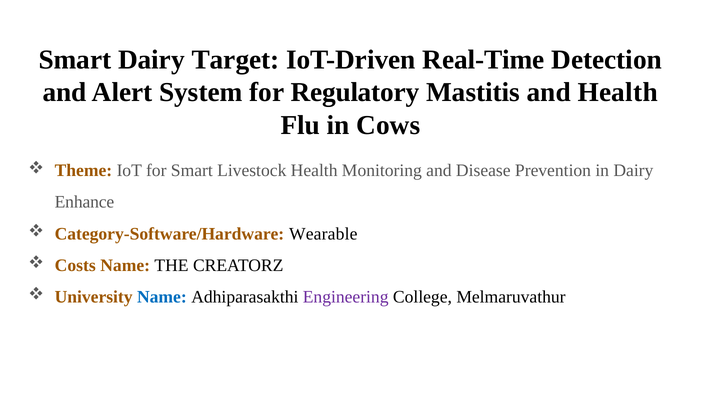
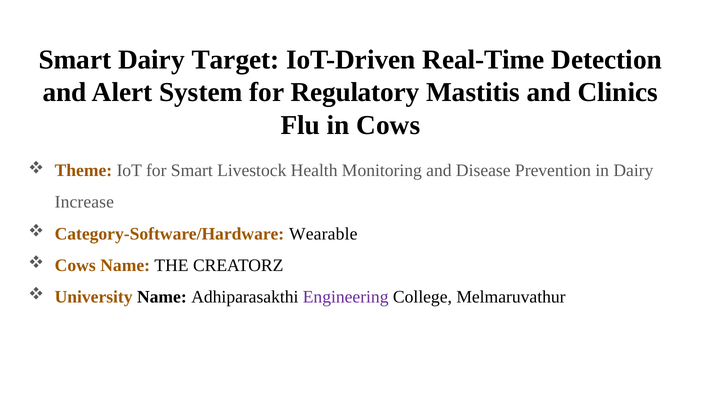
and Health: Health -> Clinics
Enhance: Enhance -> Increase
Costs at (75, 266): Costs -> Cows
Name at (162, 297) colour: blue -> black
